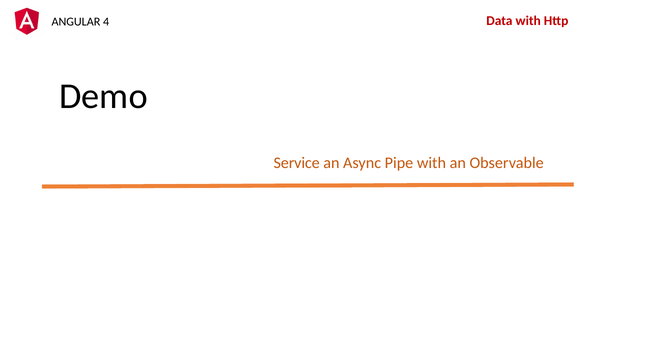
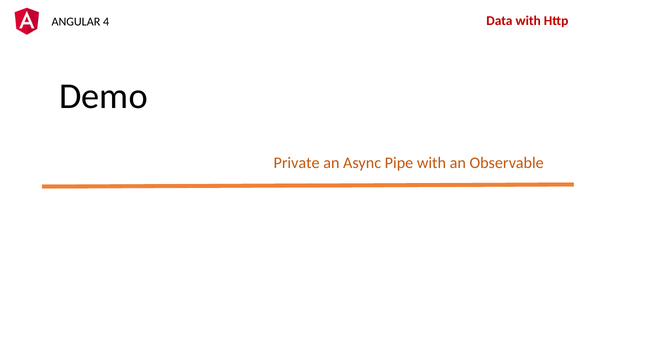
Service: Service -> Private
